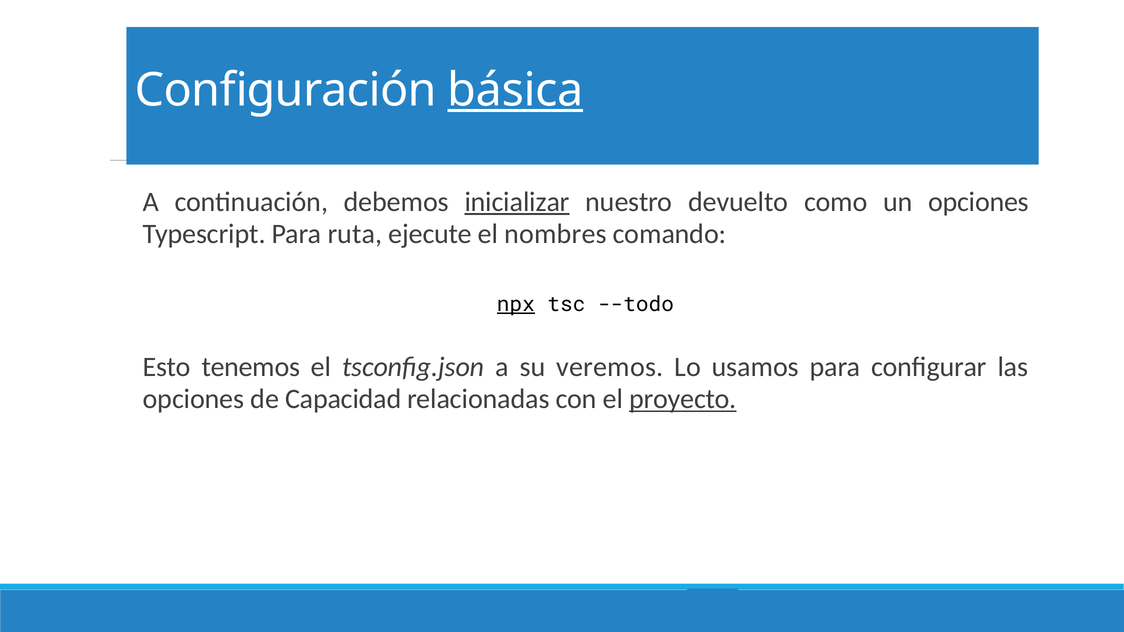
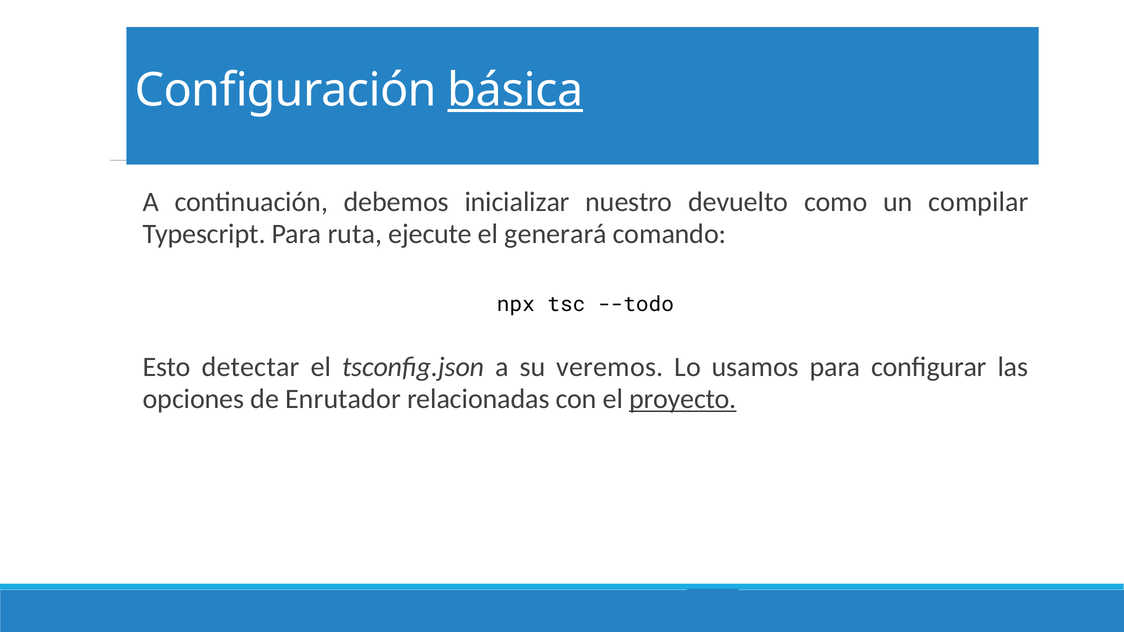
inicializar underline: present -> none
un opciones: opciones -> compilar
nombres: nombres -> generará
npx underline: present -> none
tenemos: tenemos -> detectar
Capacidad: Capacidad -> Enrutador
